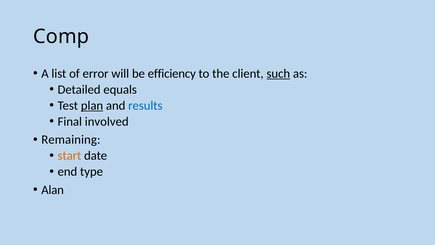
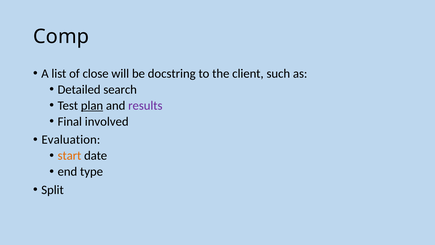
error: error -> close
efficiency: efficiency -> docstring
such underline: present -> none
equals: equals -> search
results colour: blue -> purple
Remaining: Remaining -> Evaluation
Alan: Alan -> Split
